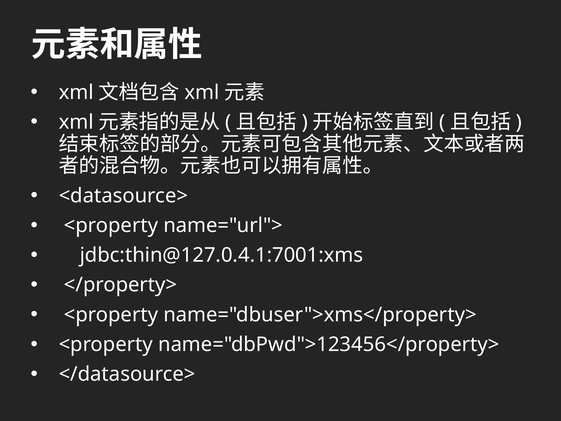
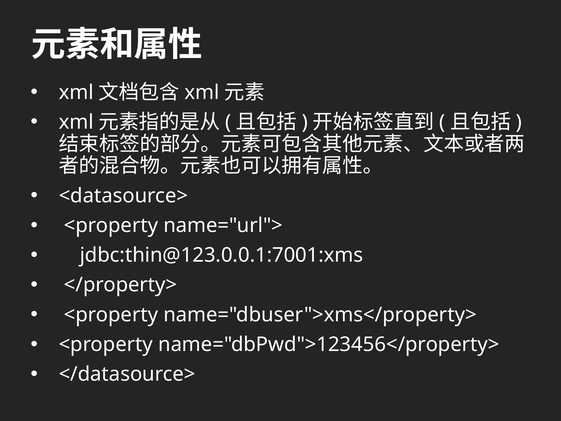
jdbc:thin@127.0.4.1:7001:xms: jdbc:thin@127.0.4.1:7001:xms -> jdbc:thin@123.0.0.1:7001:xms
